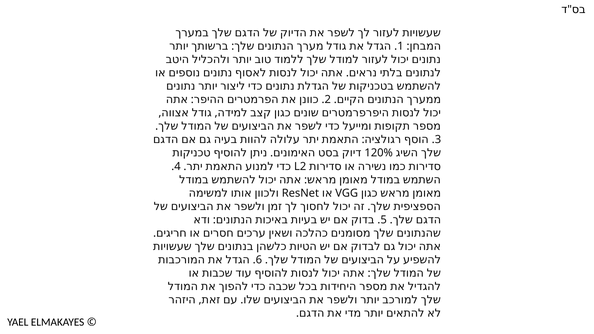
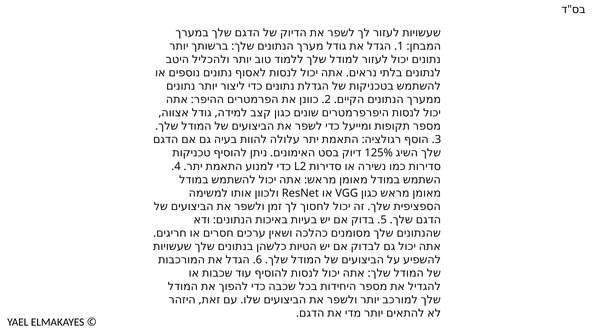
120%: 120% -> 125%
